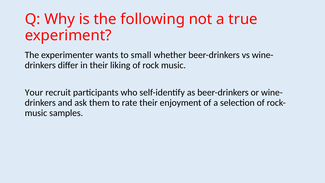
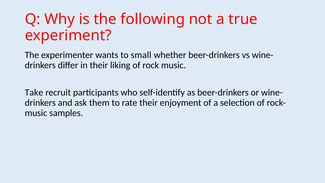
Your: Your -> Take
